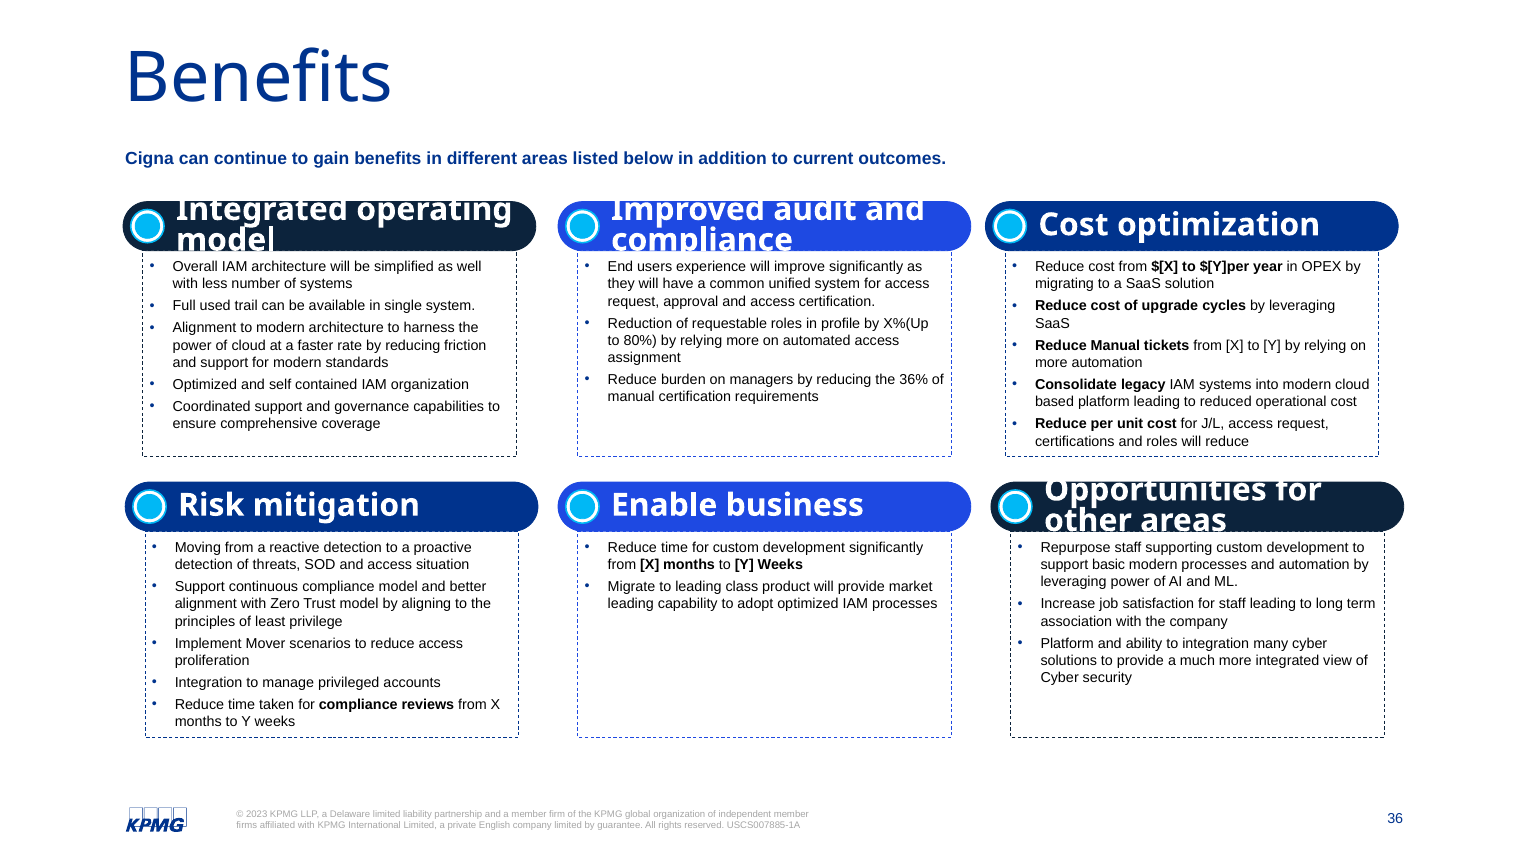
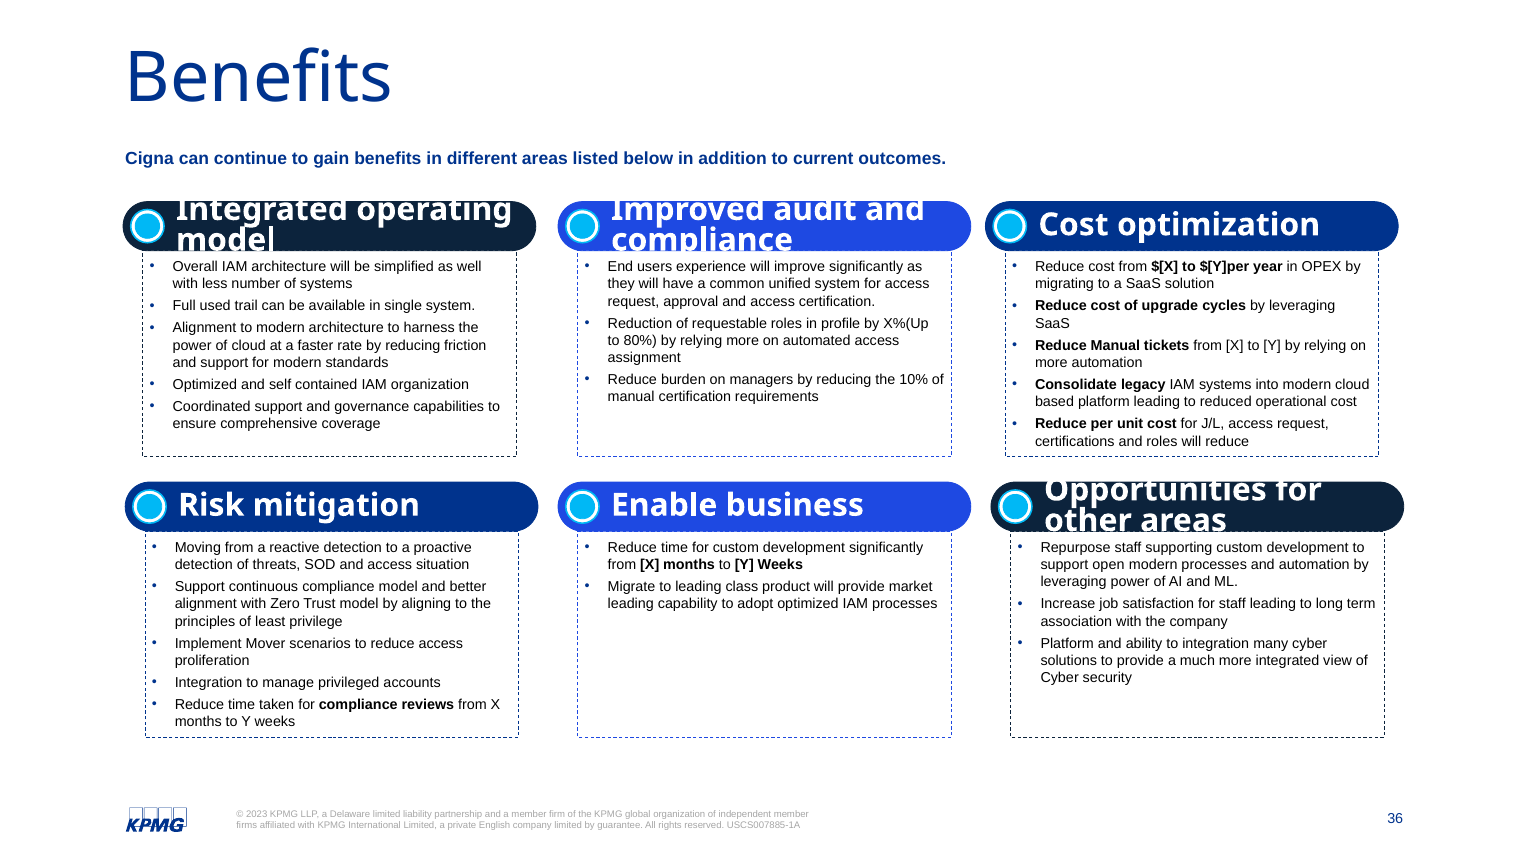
36%: 36% -> 10%
basic: basic -> open
